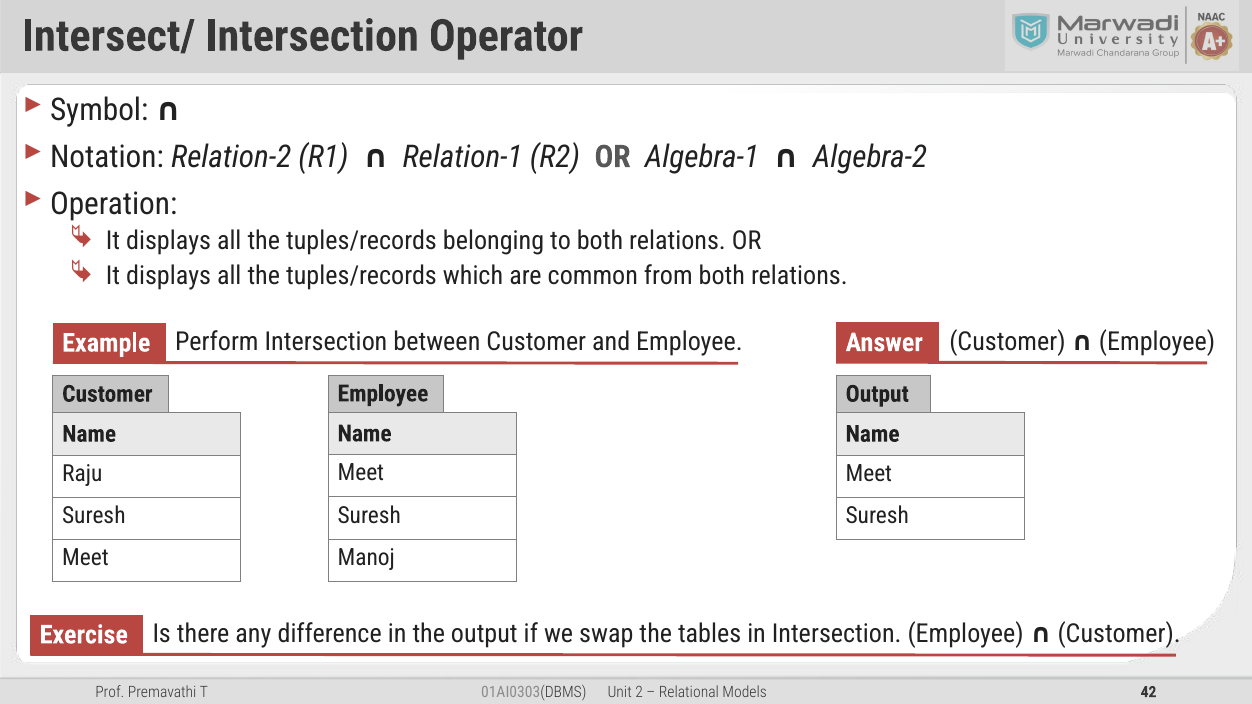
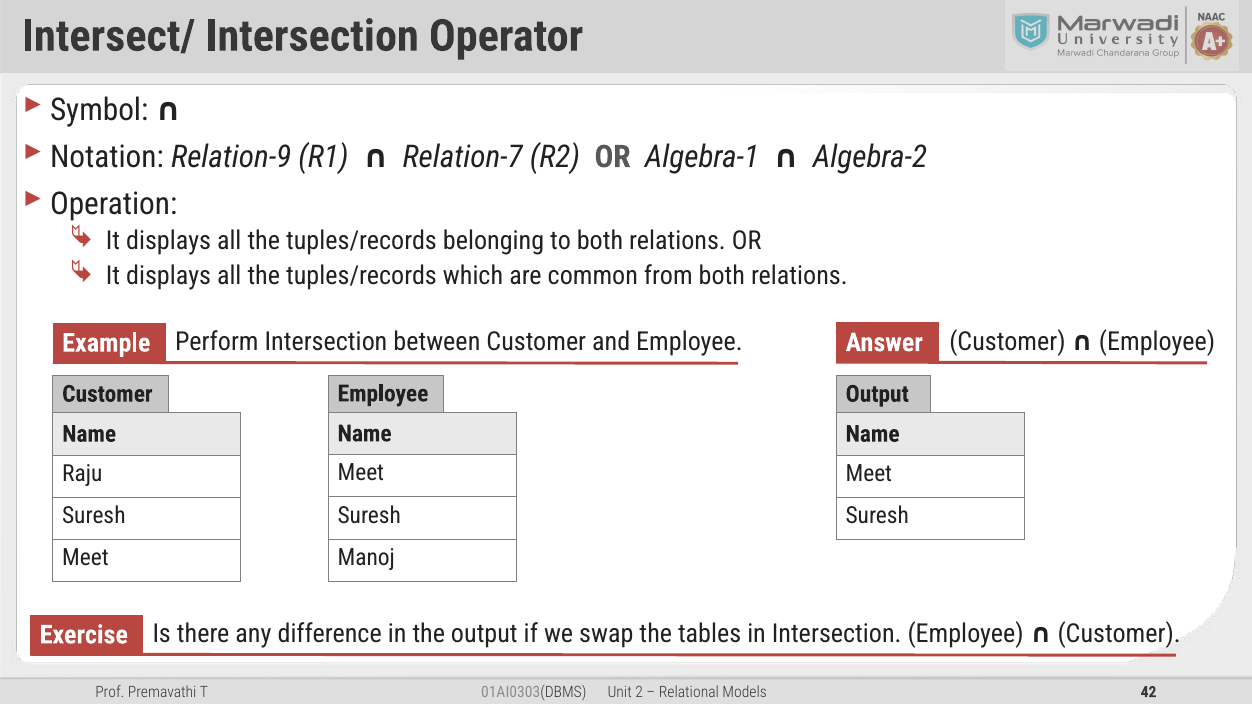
Relation-2: Relation-2 -> Relation-9
Relation-1: Relation-1 -> Relation-7
